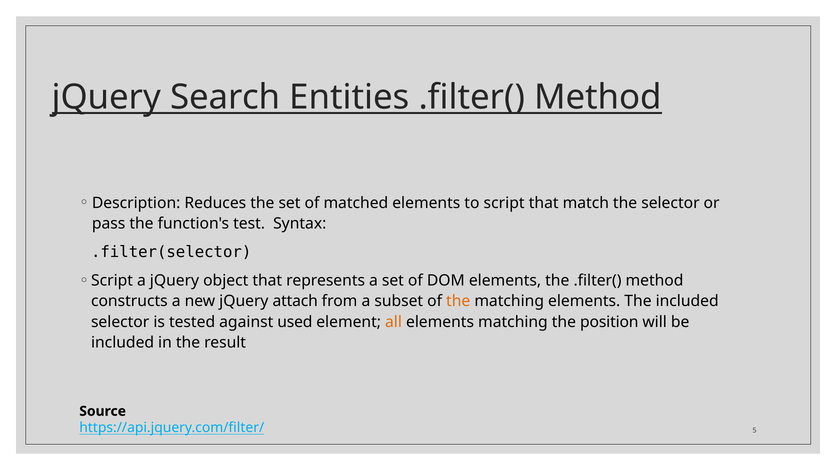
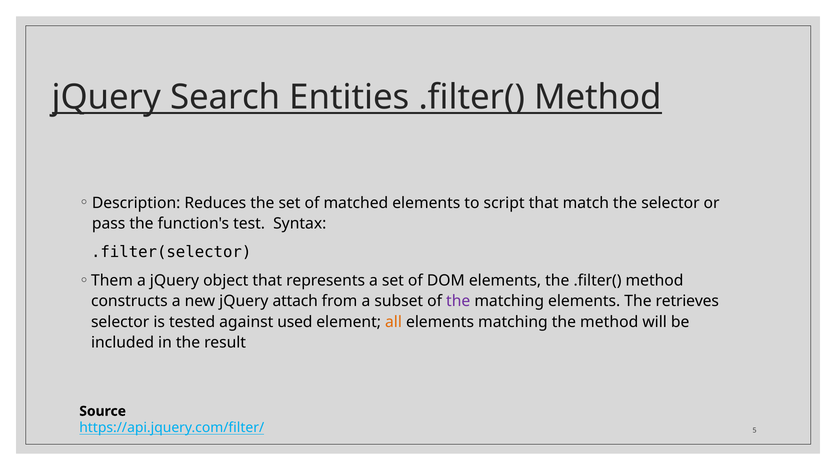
Script at (112, 281): Script -> Them
the at (458, 301) colour: orange -> purple
The included: included -> retrieves
the position: position -> method
